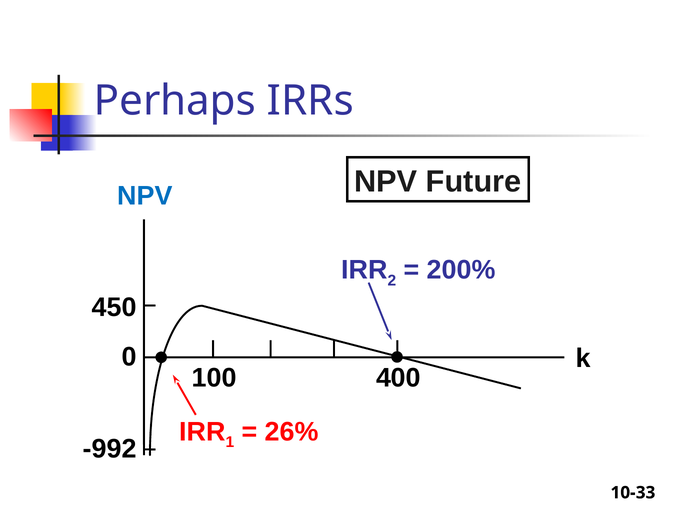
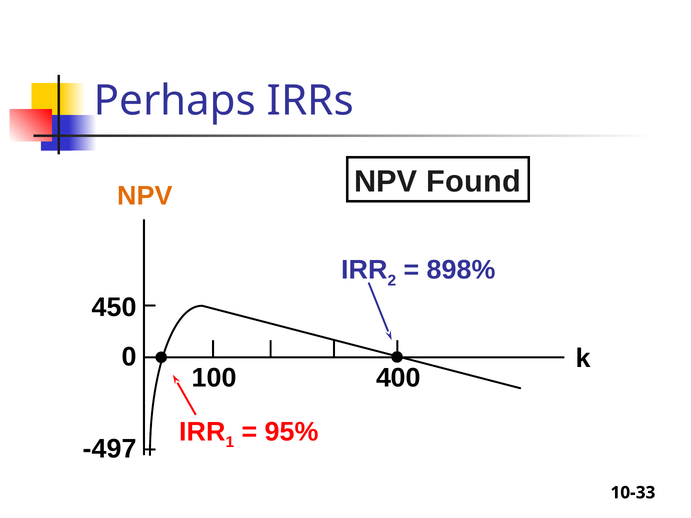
Future: Future -> Found
NPV at (145, 196) colour: blue -> orange
200%: 200% -> 898%
26%: 26% -> 95%
-992: -992 -> -497
